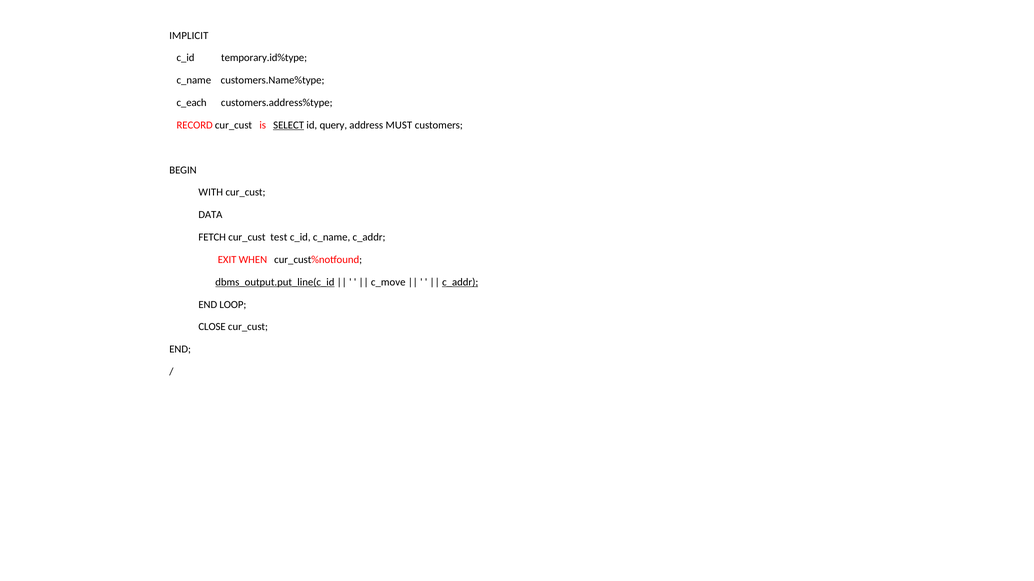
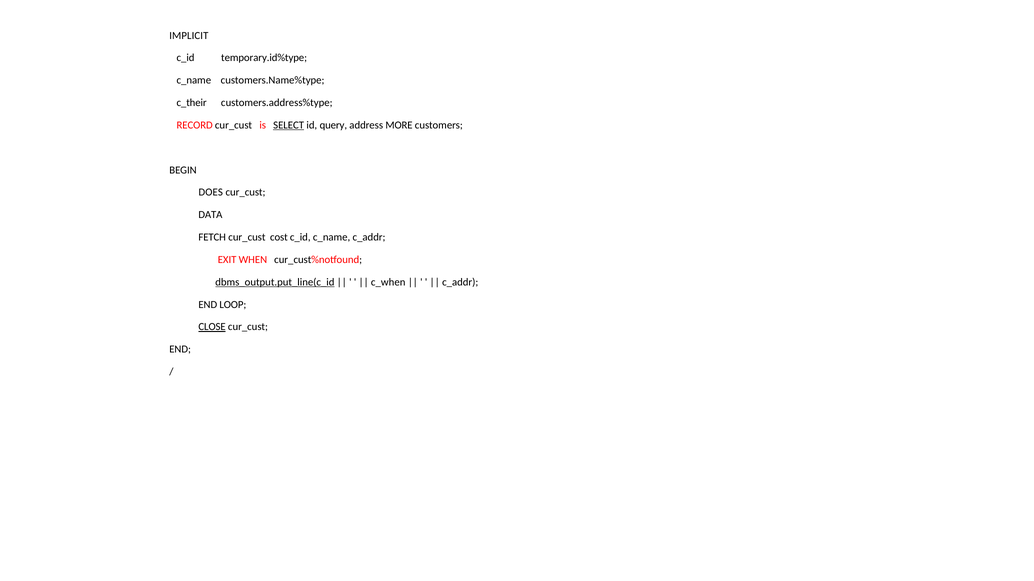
c_each: c_each -> c_their
MUST: MUST -> MORE
WITH: WITH -> DOES
test: test -> cost
c_move: c_move -> c_when
c_addr at (460, 282) underline: present -> none
CLOSE underline: none -> present
